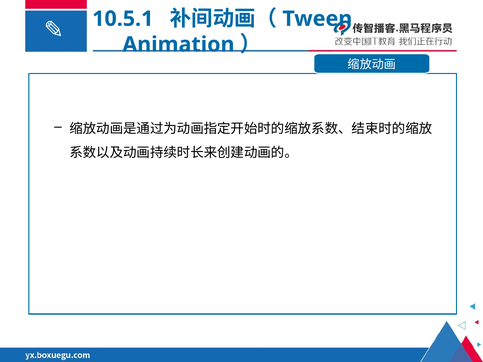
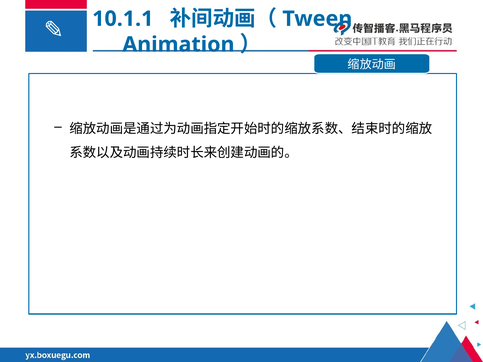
10.5.1: 10.5.1 -> 10.1.1
